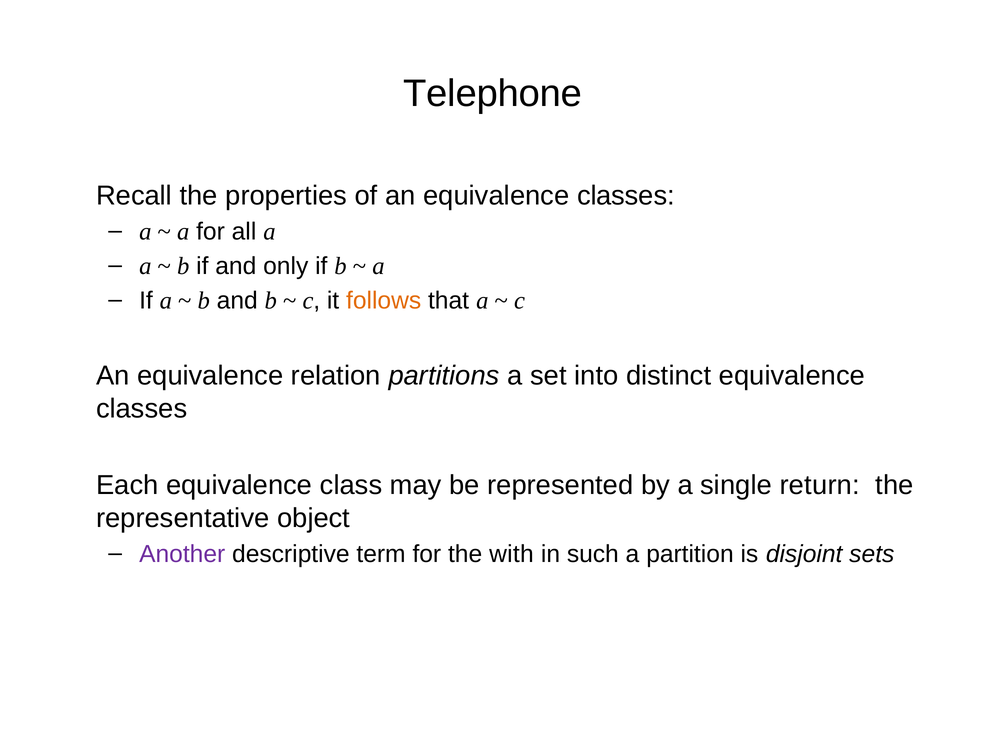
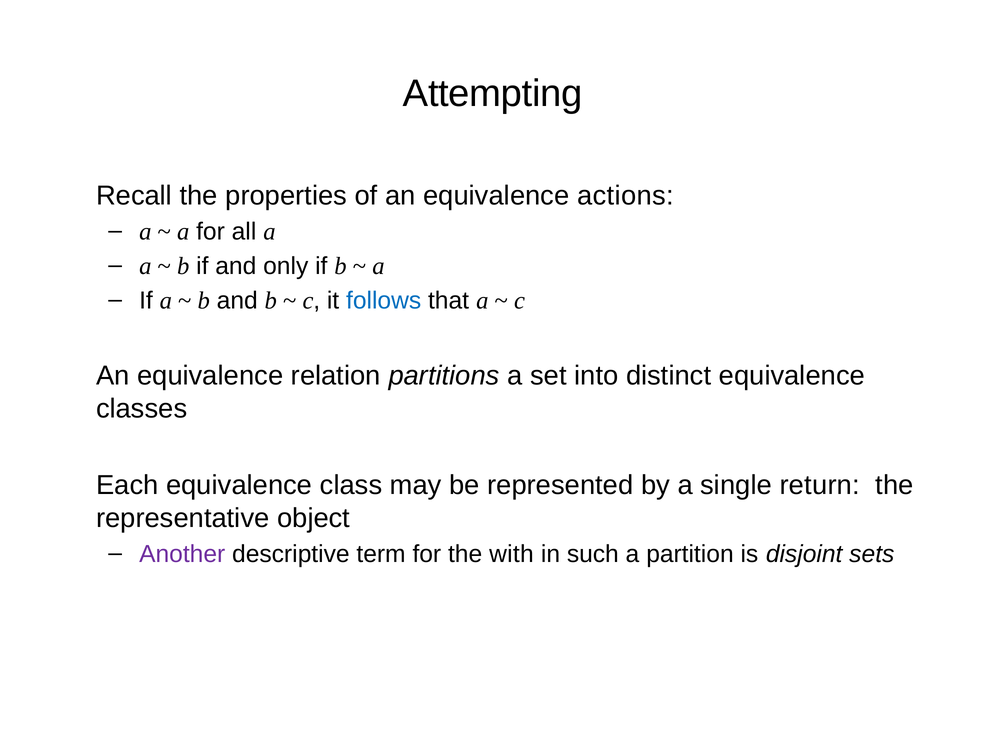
Telephone: Telephone -> Attempting
an equivalence classes: classes -> actions
follows colour: orange -> blue
